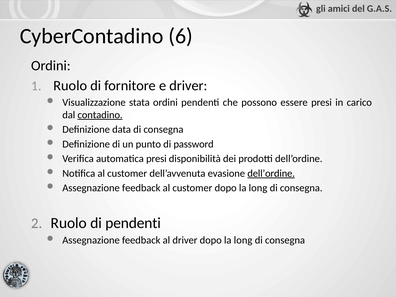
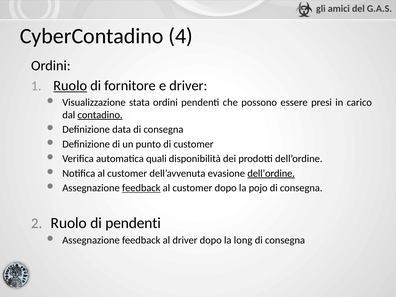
6: 6 -> 4
Ruolo at (70, 86) underline: none -> present
di password: password -> customer
automatica presi: presi -> quali
feedback at (141, 188) underline: none -> present
customer dopo la long: long -> pojo
